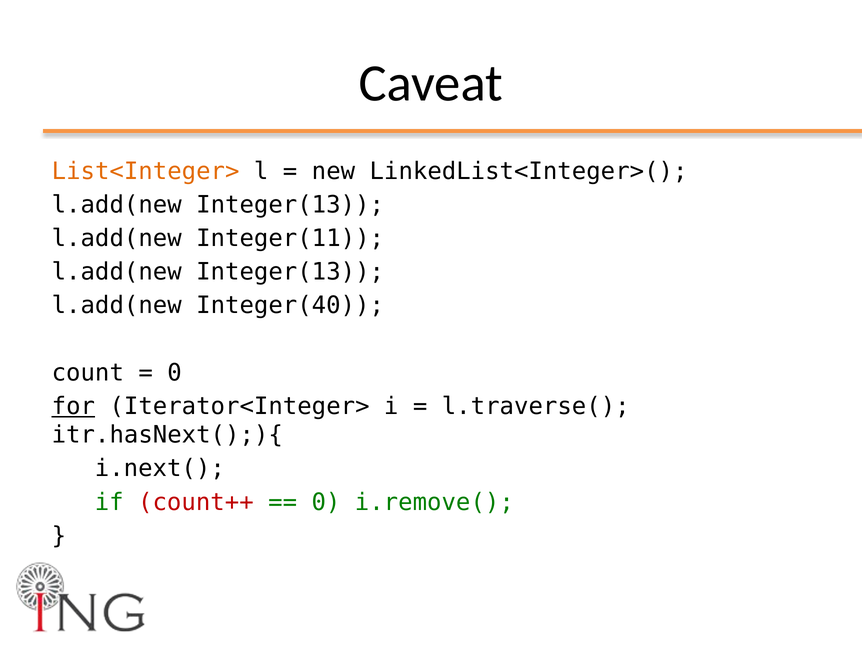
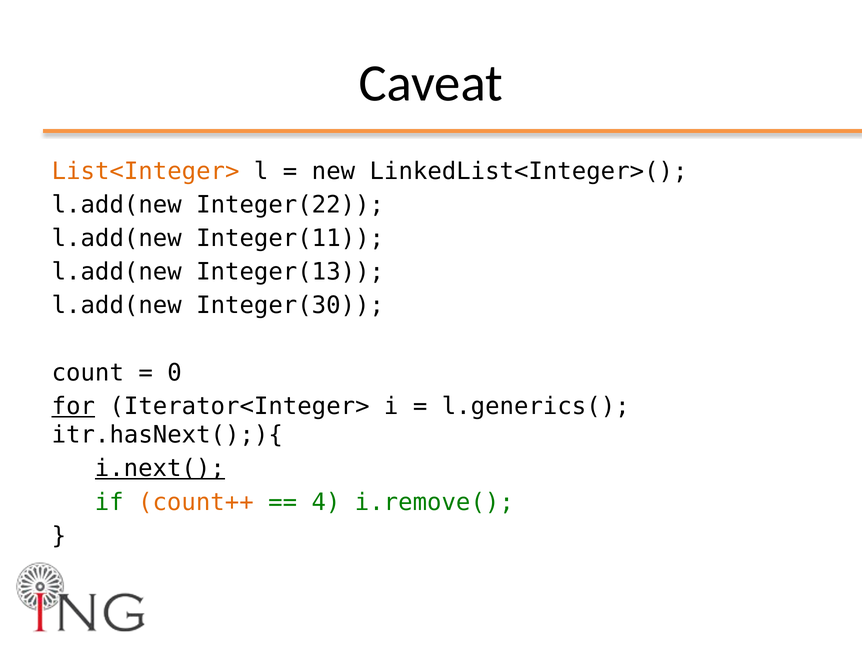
Integer(13 at (290, 205): Integer(13 -> Integer(22
Integer(40: Integer(40 -> Integer(30
l.traverse(: l.traverse( -> l.generics(
i.next( underline: none -> present
count++ colour: red -> orange
0 at (326, 502): 0 -> 4
